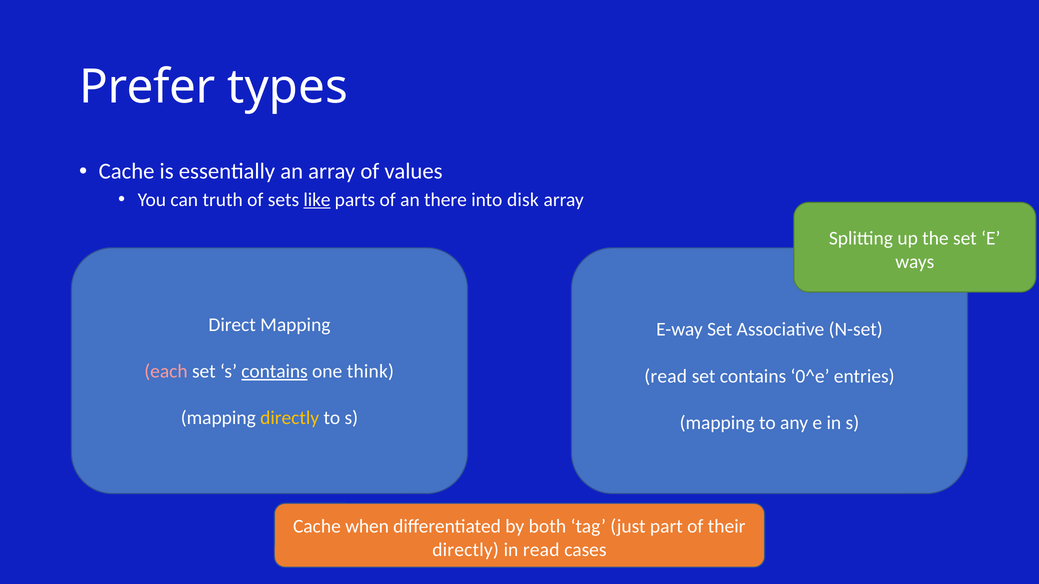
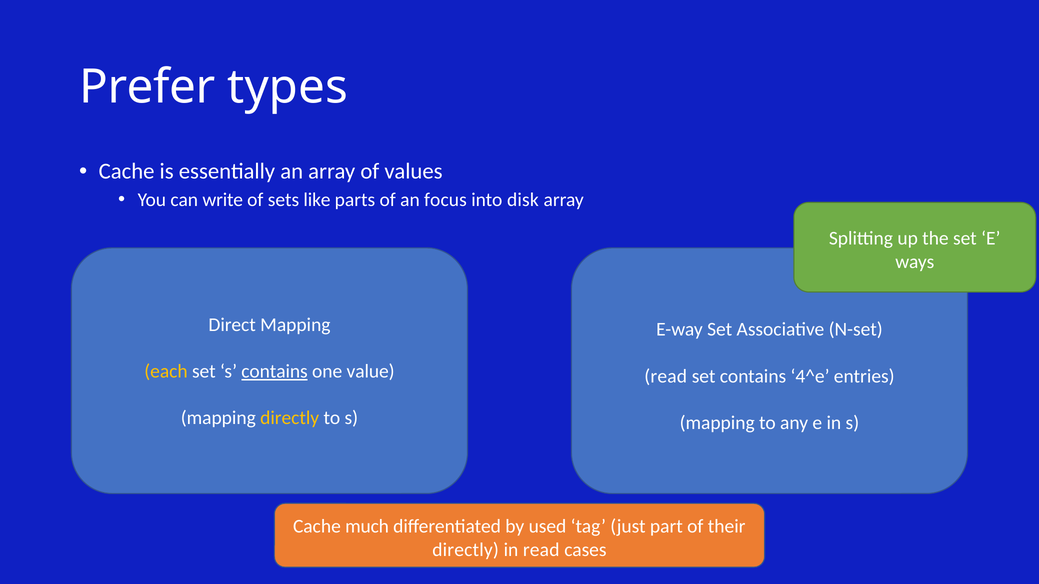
truth: truth -> write
like underline: present -> none
there: there -> focus
each colour: pink -> yellow
think: think -> value
0^e: 0^e -> 4^e
when: when -> much
both: both -> used
